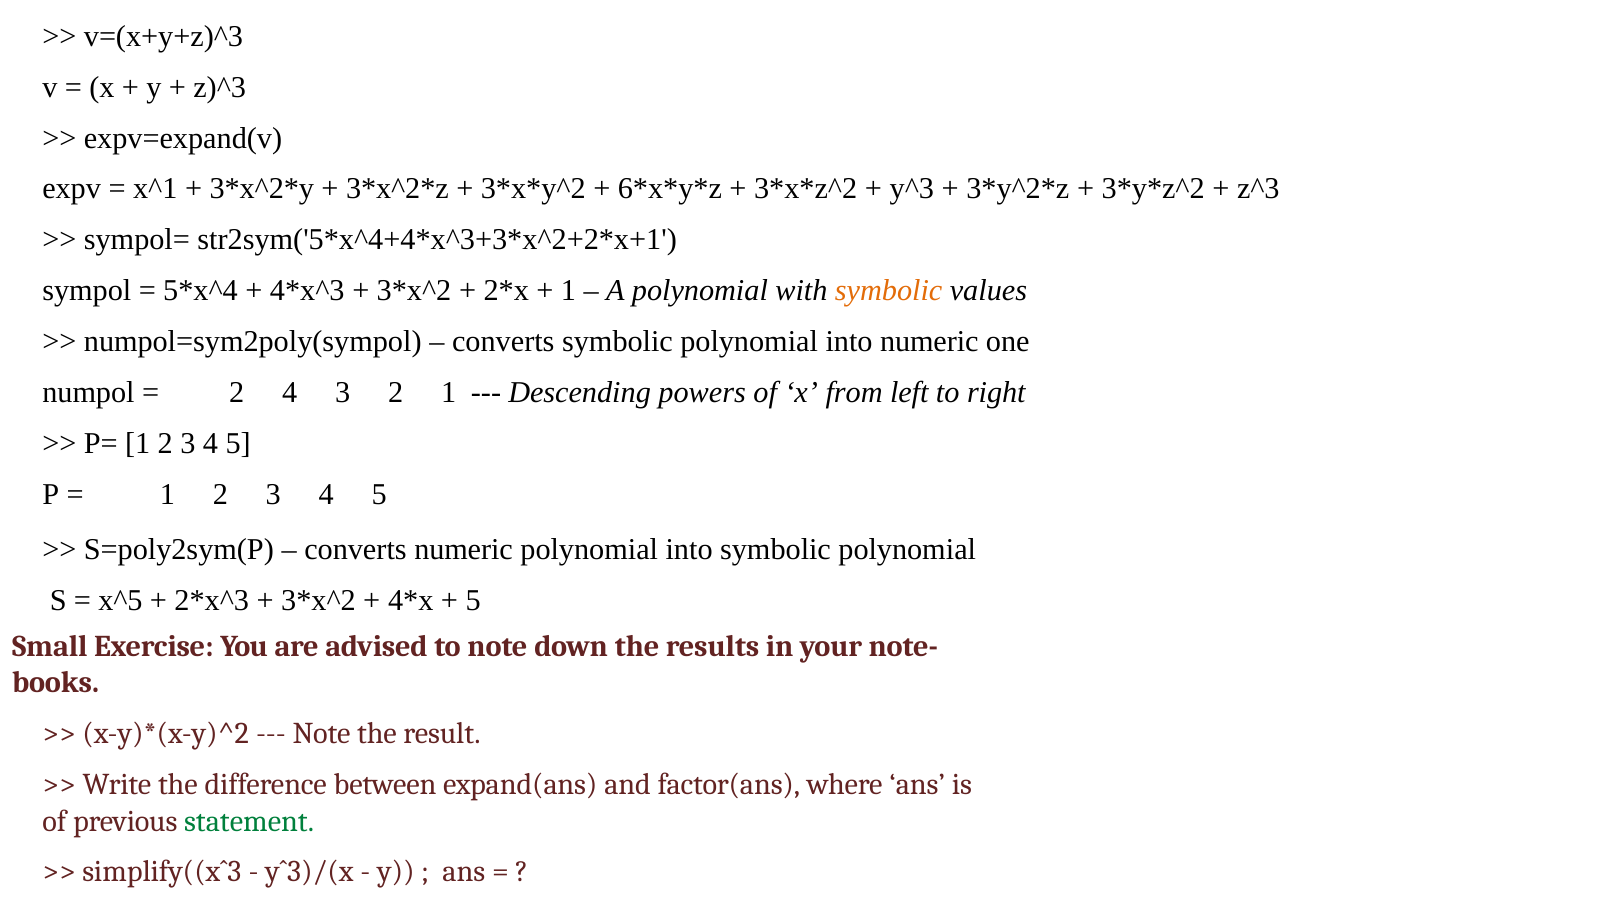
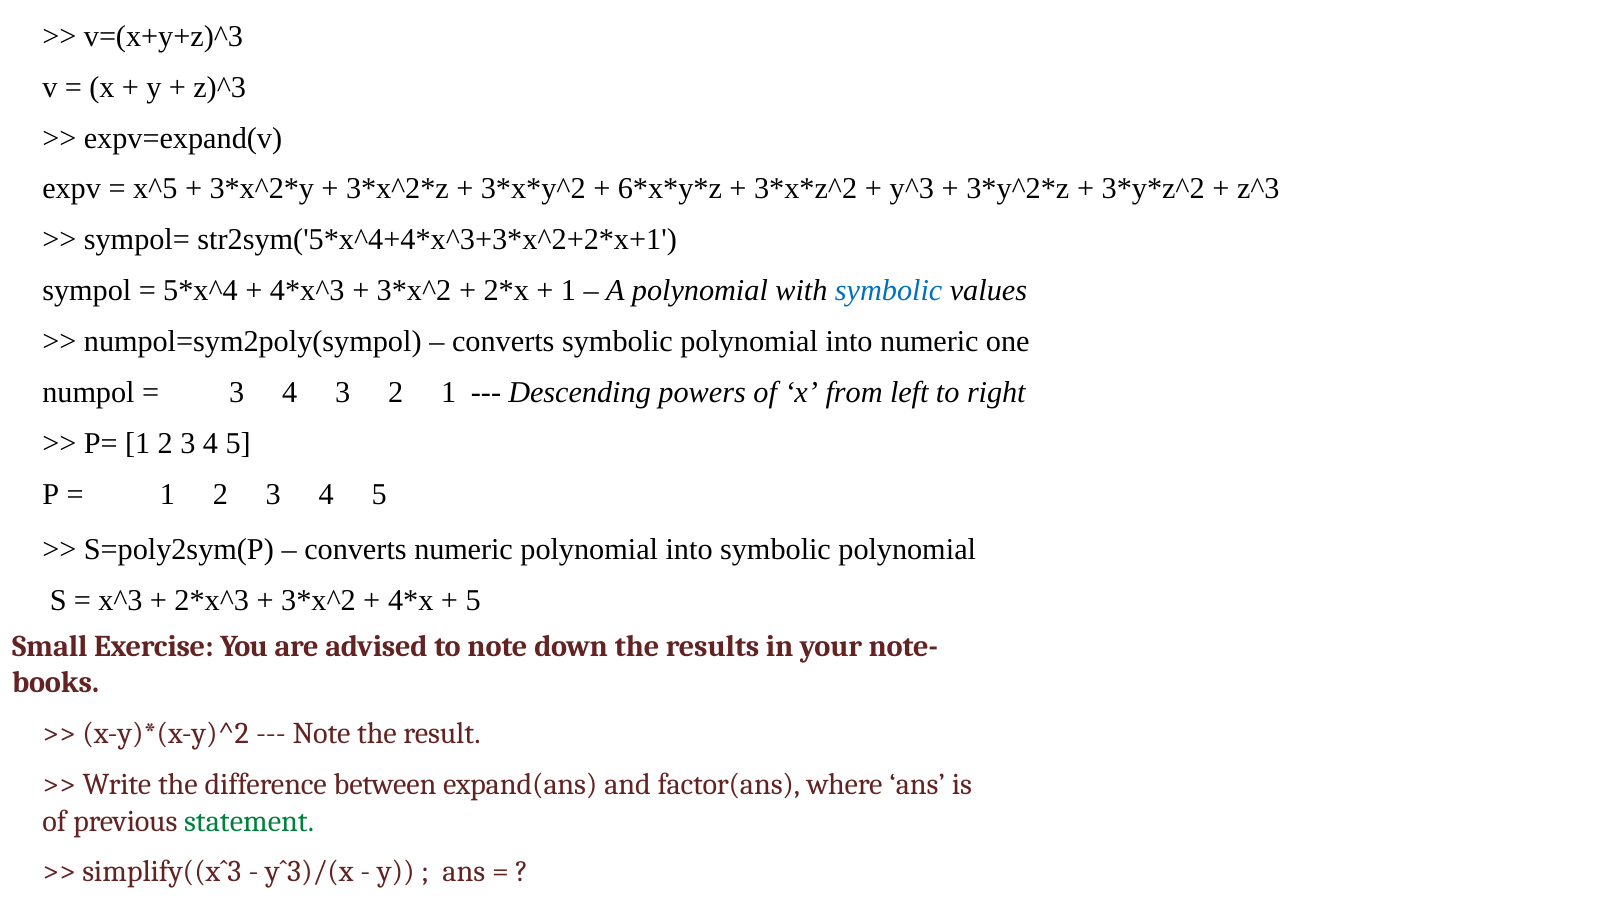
x^1: x^1 -> x^5
symbolic at (889, 291) colour: orange -> blue
2 at (237, 392): 2 -> 3
x^5: x^5 -> x^3
